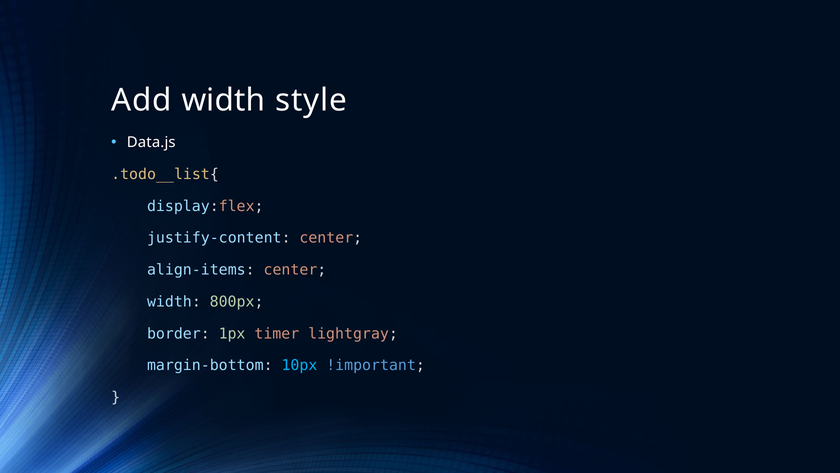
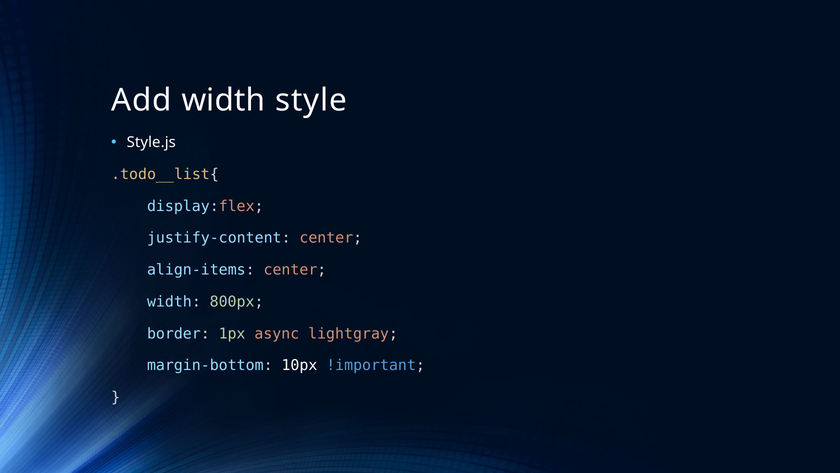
Data.js: Data.js -> Style.js
timer: timer -> async
10px colour: light blue -> white
